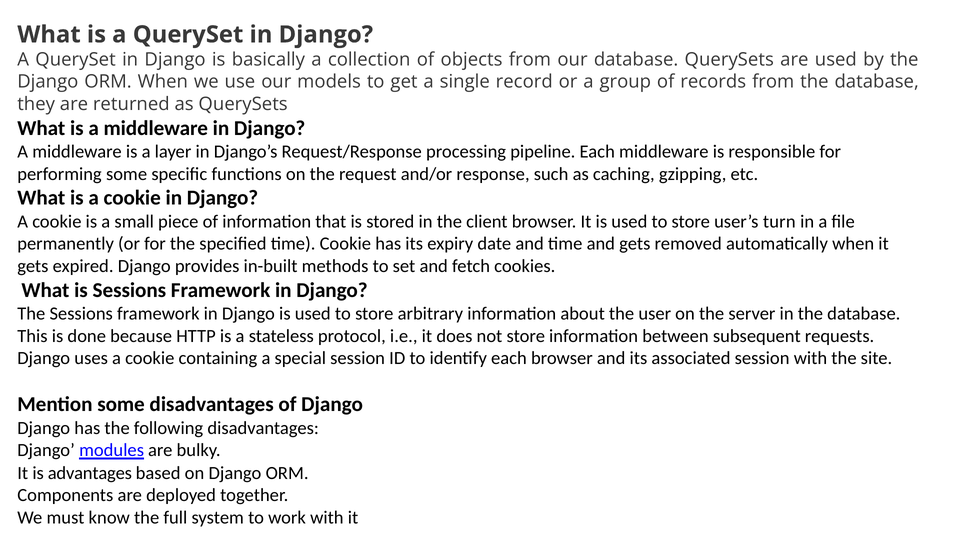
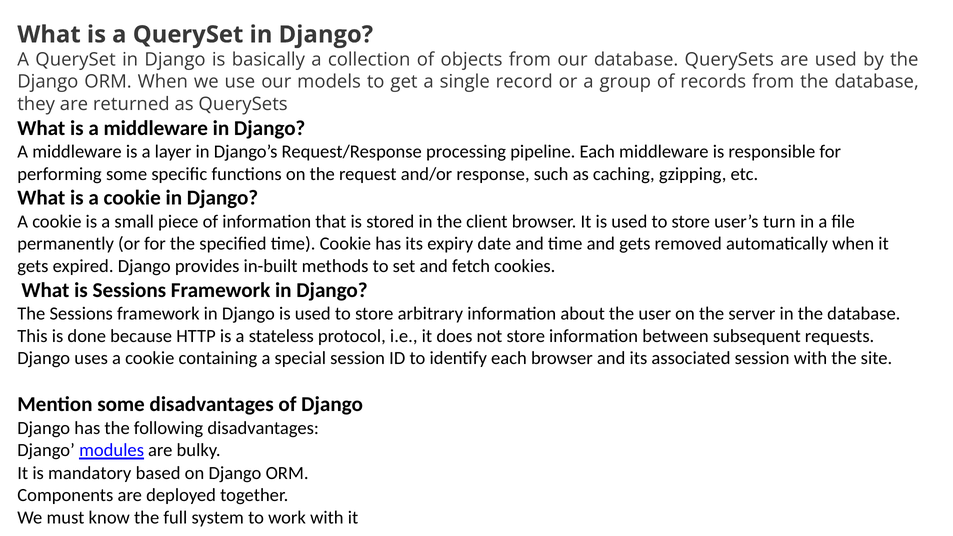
advantages: advantages -> mandatory
